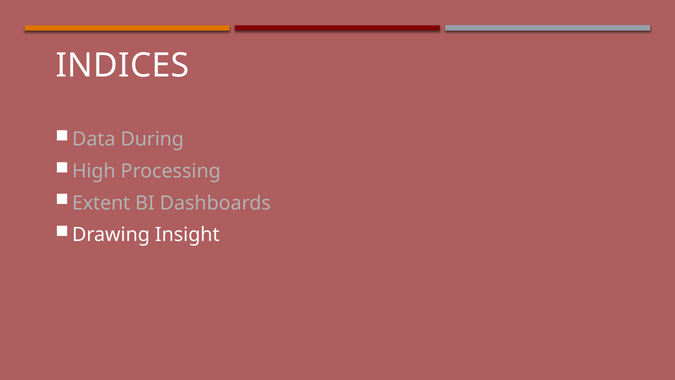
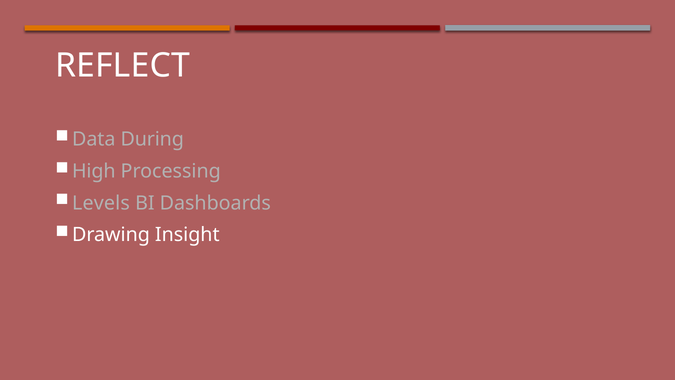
INDICES: INDICES -> REFLECT
Extent: Extent -> Levels
